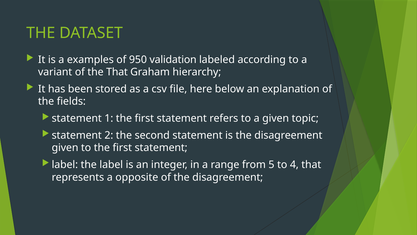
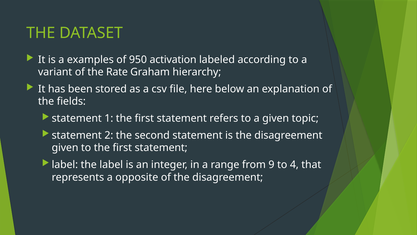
validation: validation -> activation
the That: That -> Rate
5: 5 -> 9
